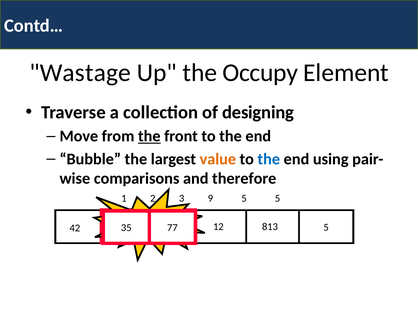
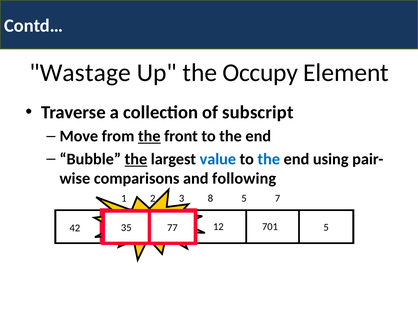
designing: designing -> subscript
the at (136, 159) underline: none -> present
value colour: orange -> blue
therefore: therefore -> following
9: 9 -> 8
5 5: 5 -> 7
813: 813 -> 701
